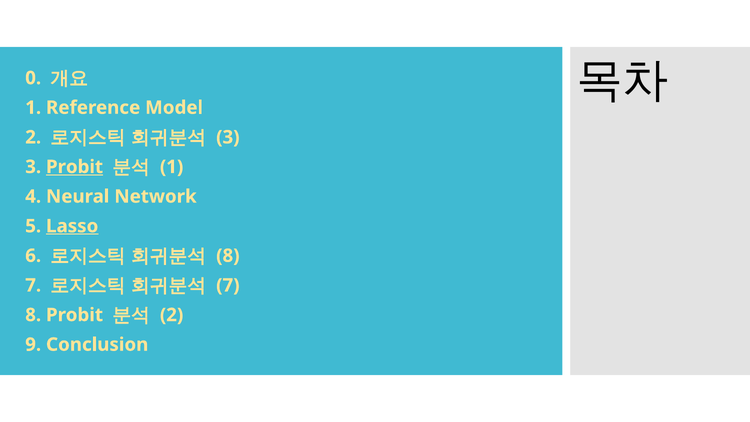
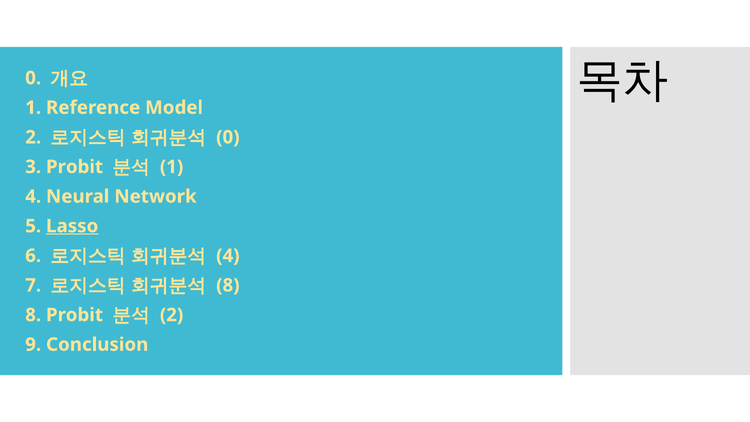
3 at (228, 137): 3 -> 0
Probit at (75, 167) underline: present -> none
8 at (228, 256): 8 -> 4
7 at (228, 285): 7 -> 8
